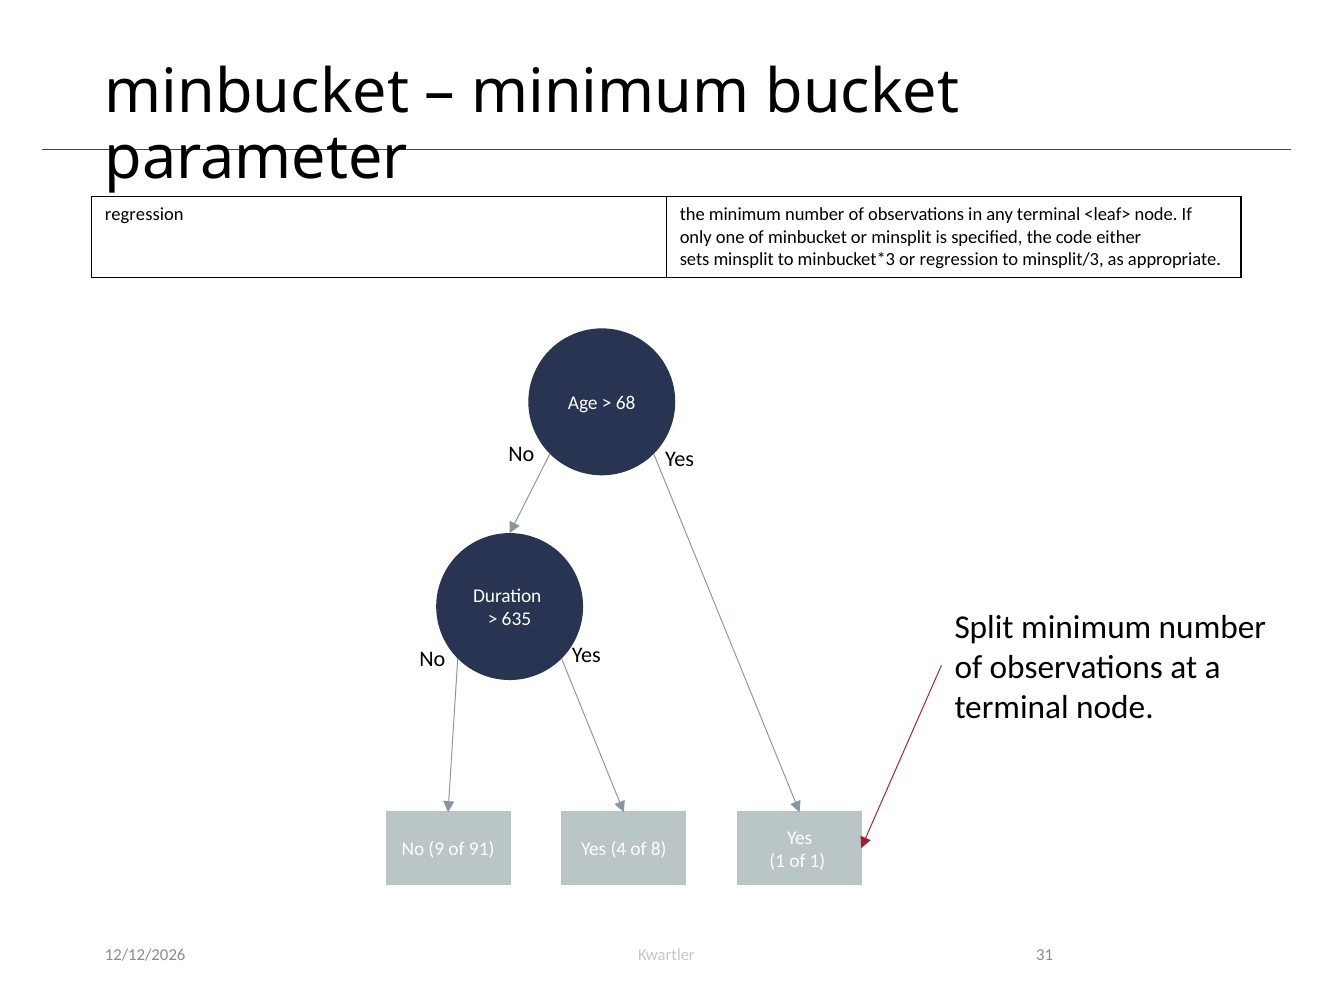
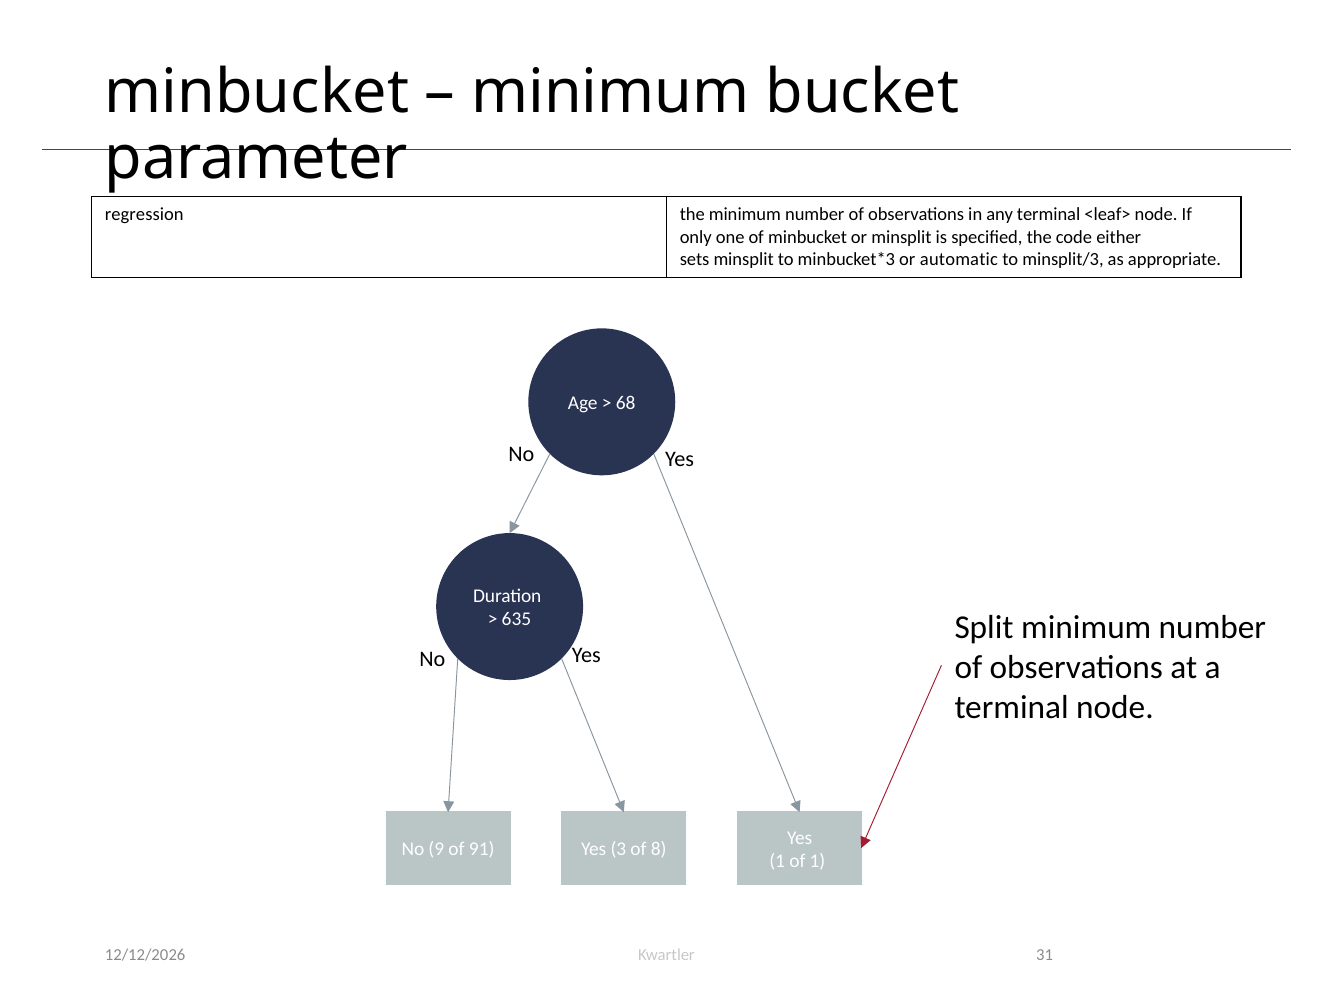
or regression: regression -> automatic
4: 4 -> 3
